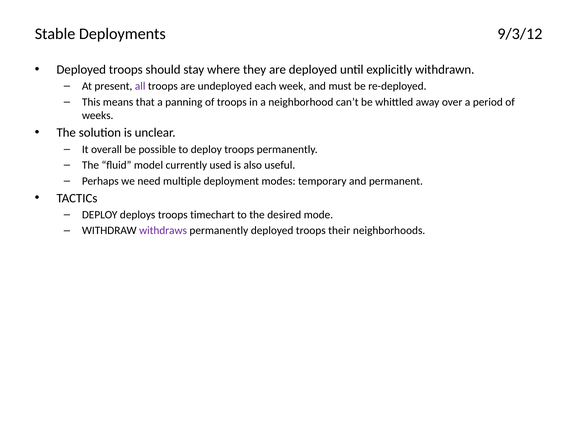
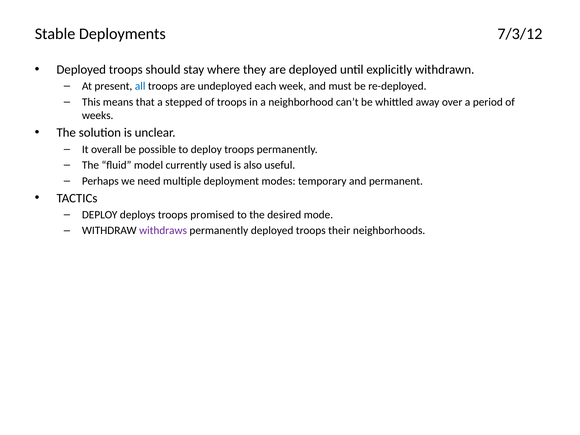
9/3/12: 9/3/12 -> 7/3/12
all colour: purple -> blue
panning: panning -> stepped
timechart: timechart -> promised
